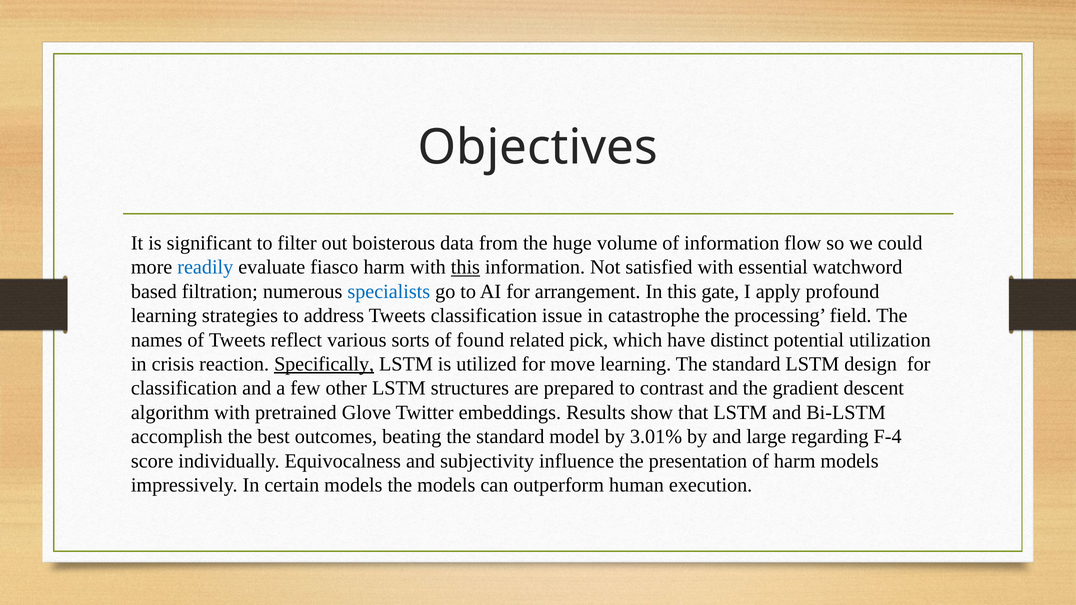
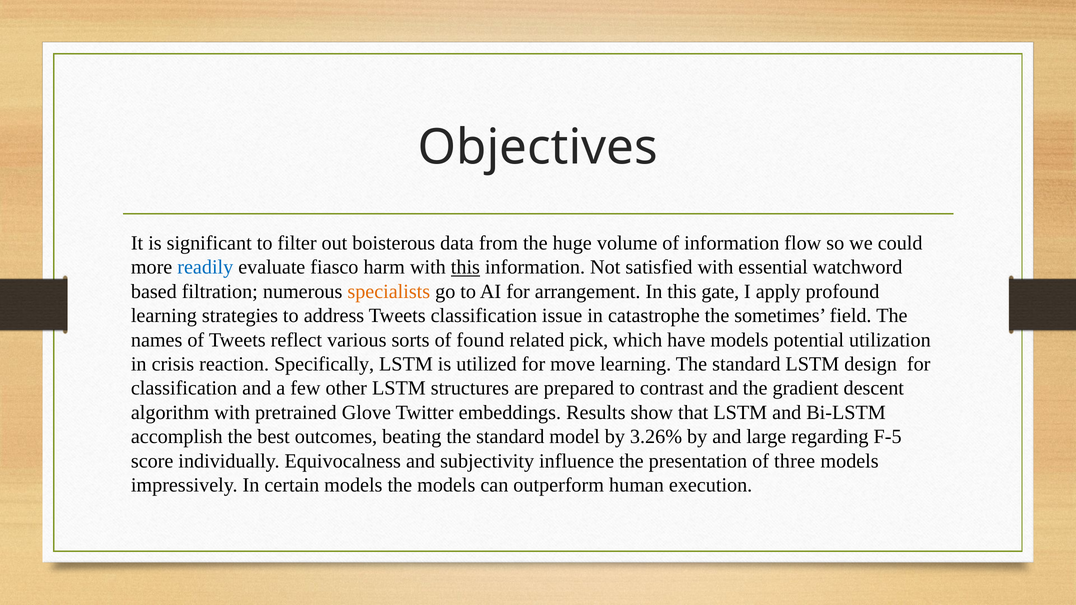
specialists colour: blue -> orange
processing: processing -> sometimes
have distinct: distinct -> models
Specifically underline: present -> none
3.01%: 3.01% -> 3.26%
F-4: F-4 -> F-5
of harm: harm -> three
